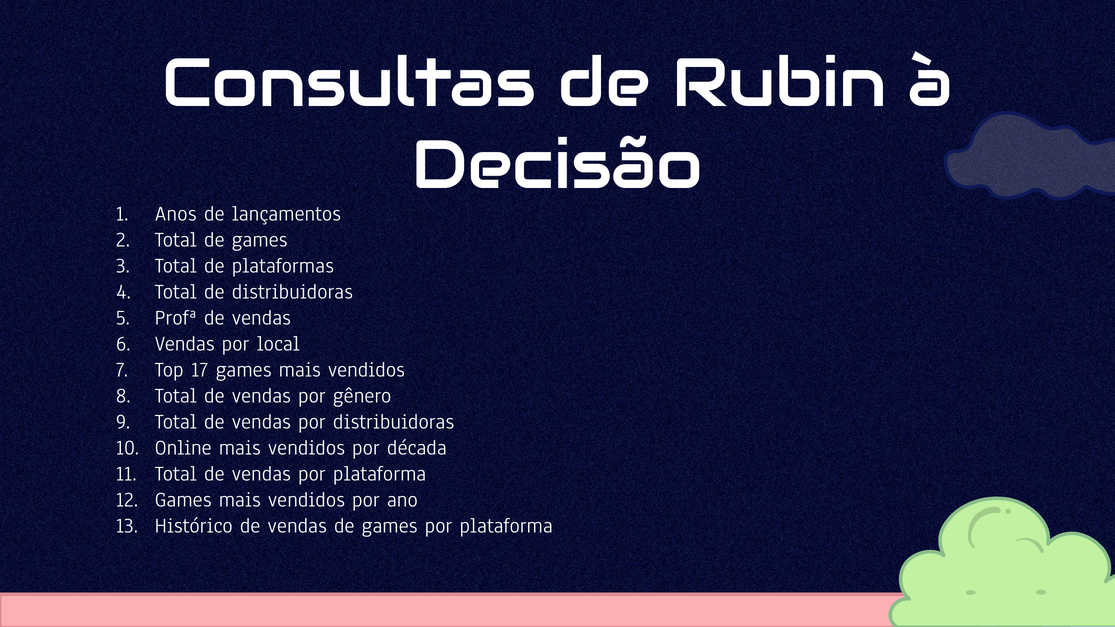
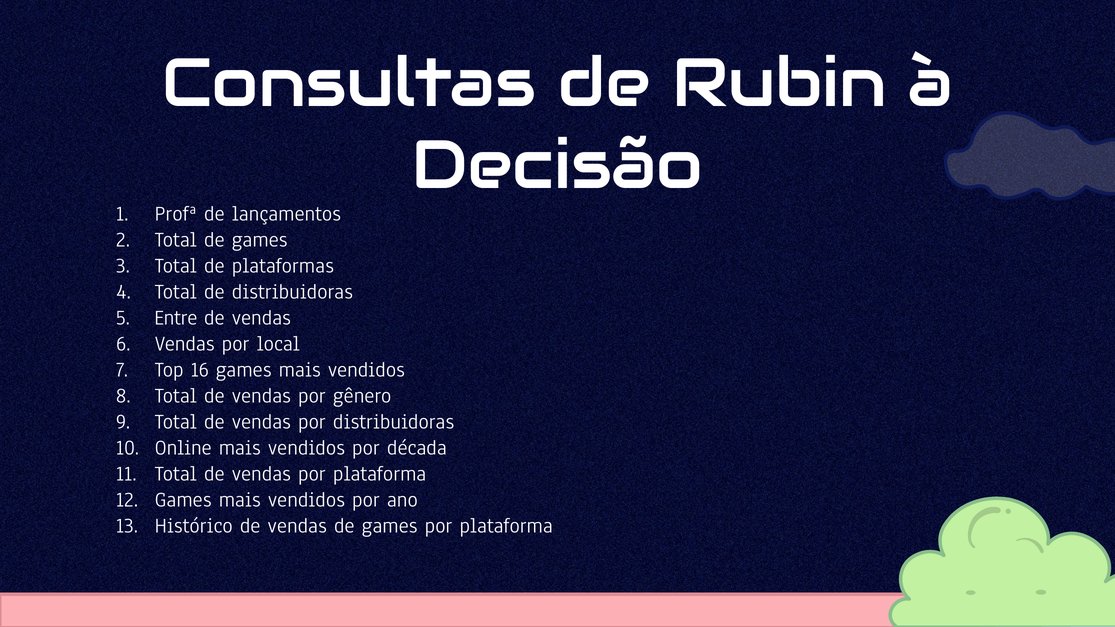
Anos: Anos -> Profª
Profª: Profª -> Entre
17: 17 -> 16
